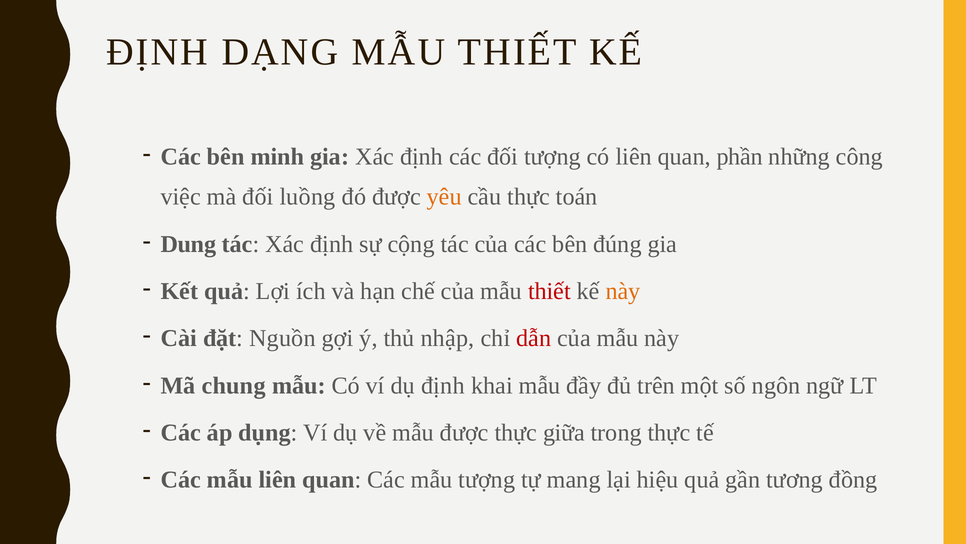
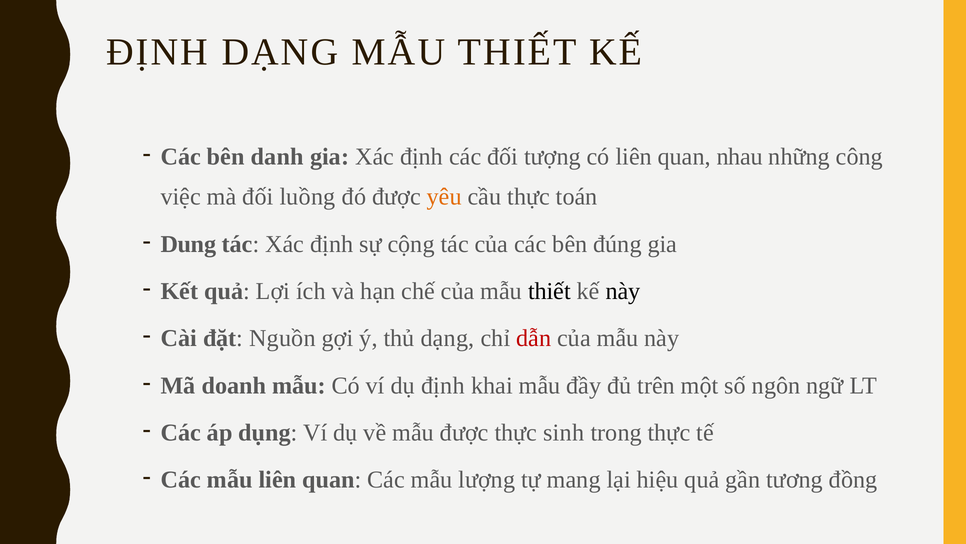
minh: minh -> danh
phần: phần -> nhau
thiết at (549, 291) colour: red -> black
này at (623, 291) colour: orange -> black
thủ nhập: nhập -> dạng
chung: chung -> doanh
giữa: giữa -> sinh
mẫu tượng: tượng -> lượng
